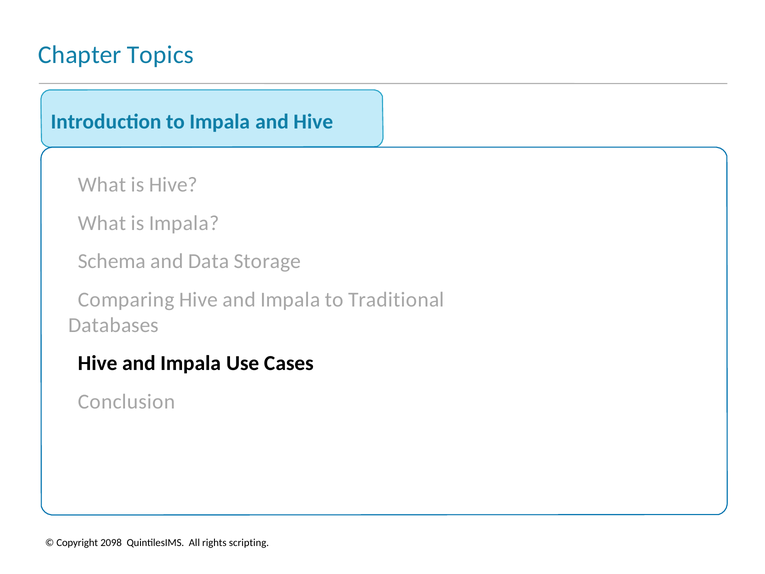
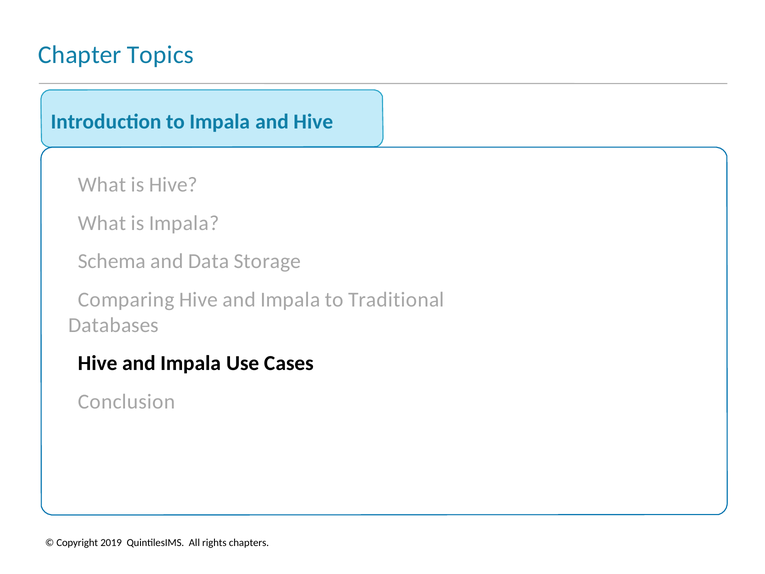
2098: 2098 -> 2019
scripting: scripting -> chapters
